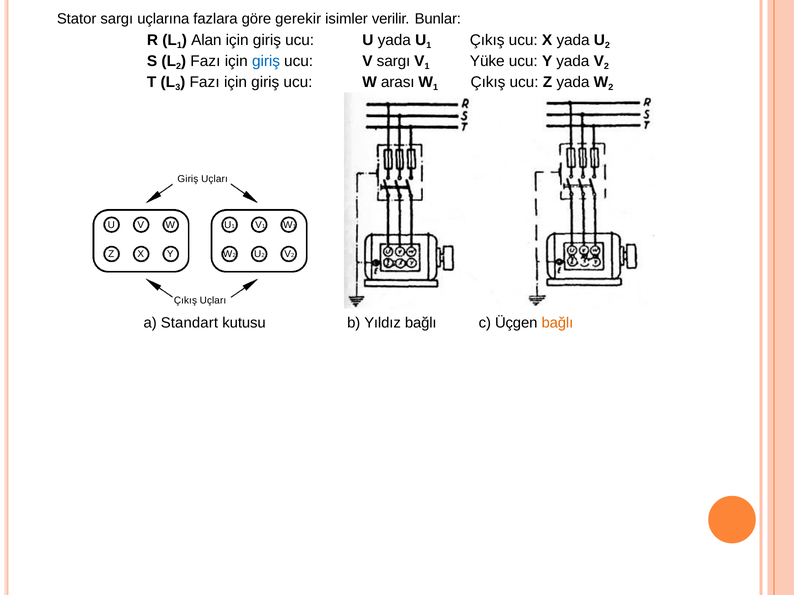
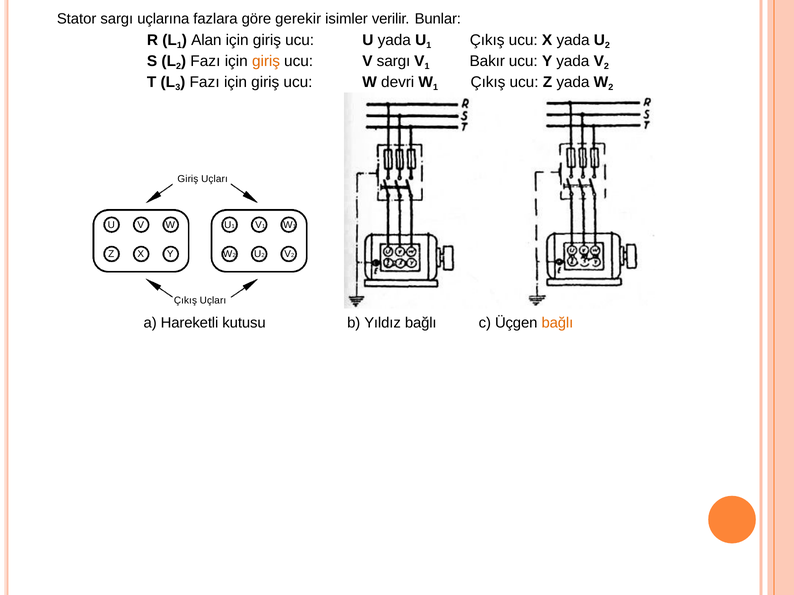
giriş at (266, 61) colour: blue -> orange
Yüke: Yüke -> Bakır
arası: arası -> devri
Standart: Standart -> Hareketli
